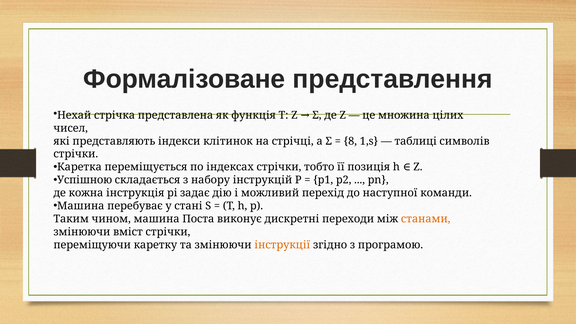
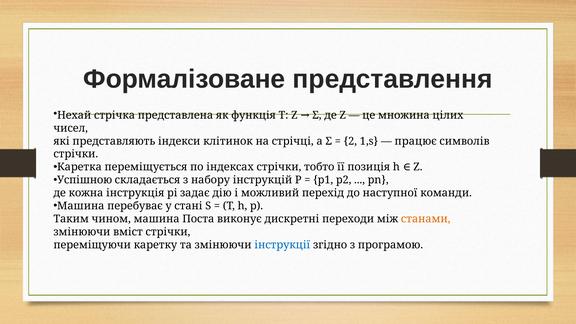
8: 8 -> 2
таблиці: таблиці -> працює
інструкції colour: orange -> blue
